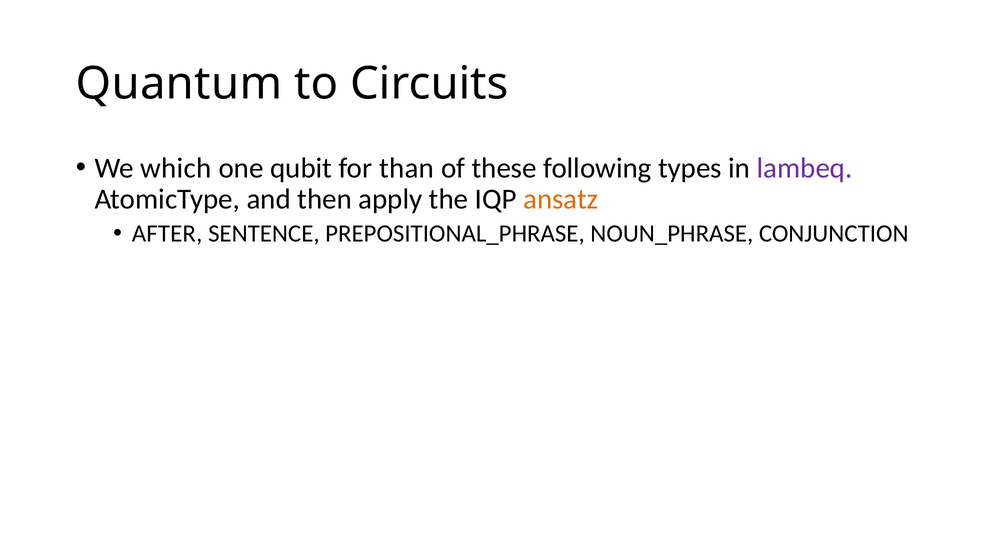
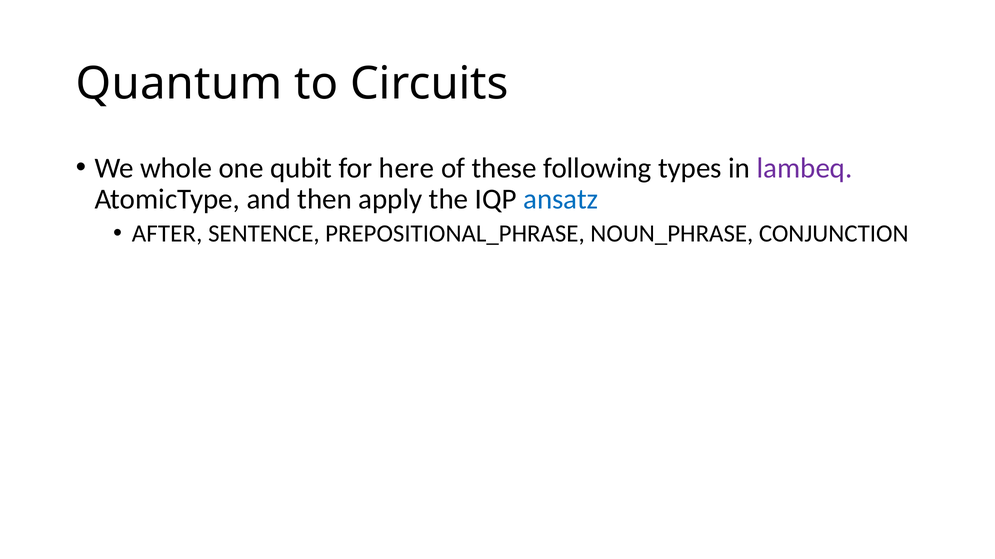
which: which -> whole
than: than -> here
ansatz colour: orange -> blue
